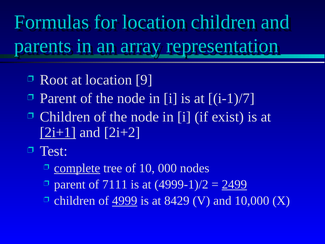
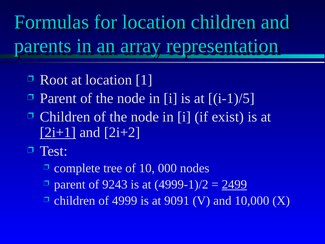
9: 9 -> 1
i-1)/7: i-1)/7 -> i-1)/5
complete underline: present -> none
7111: 7111 -> 9243
4999 underline: present -> none
8429: 8429 -> 9091
